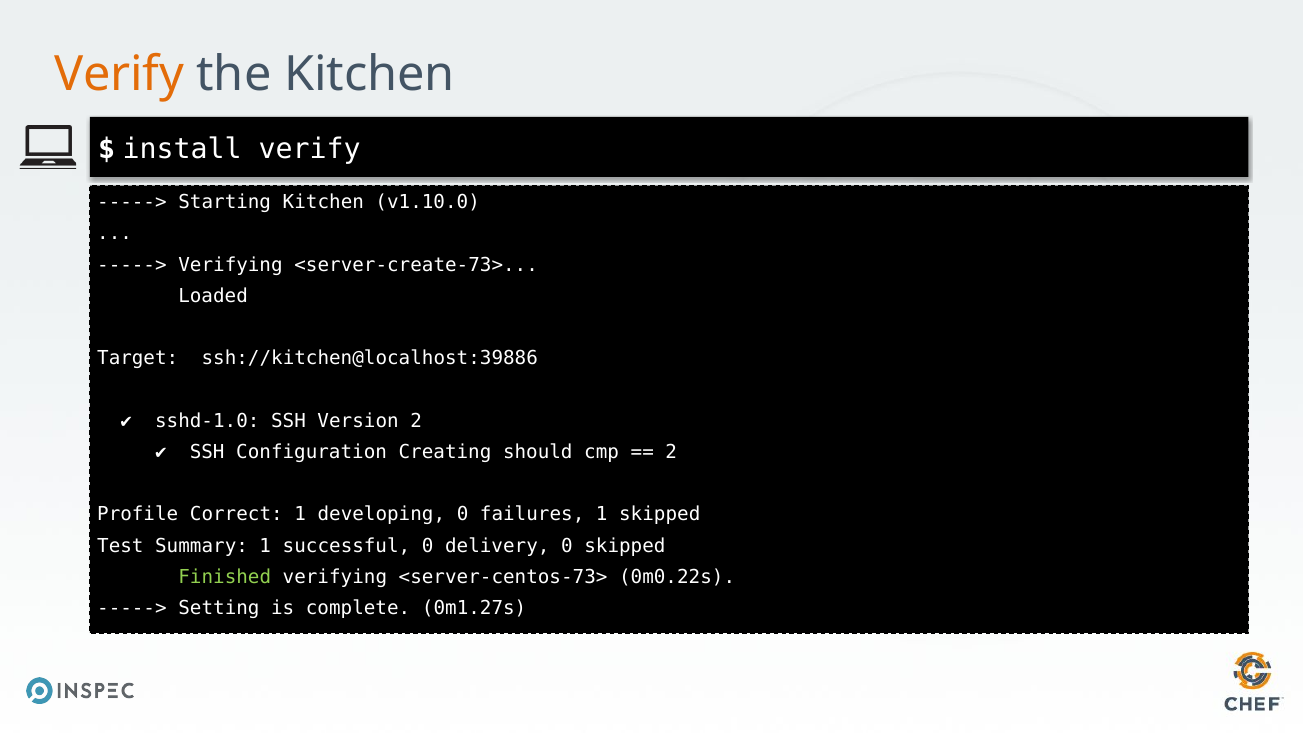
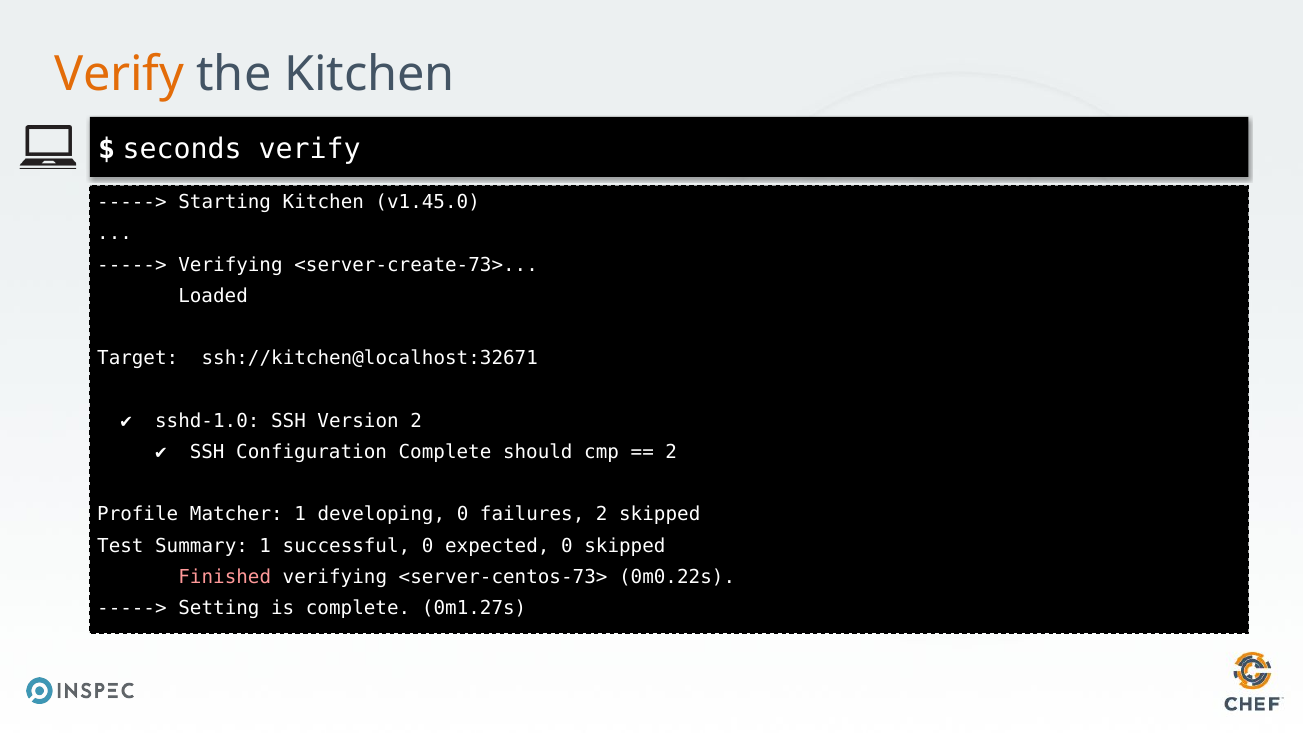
install: install -> seconds
v1.10.0: v1.10.0 -> v1.45.0
ssh://kitchen@localhost:39886: ssh://kitchen@localhost:39886 -> ssh://kitchen@localhost:32671
Configuration Creating: Creating -> Complete
Correct: Correct -> Matcher
failures 1: 1 -> 2
delivery: delivery -> expected
Finished colour: light green -> pink
